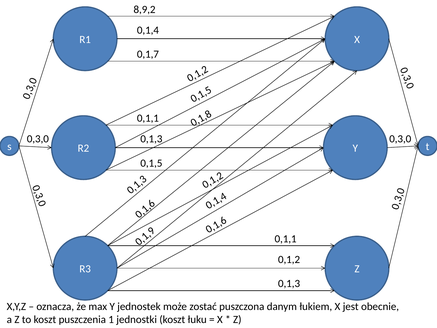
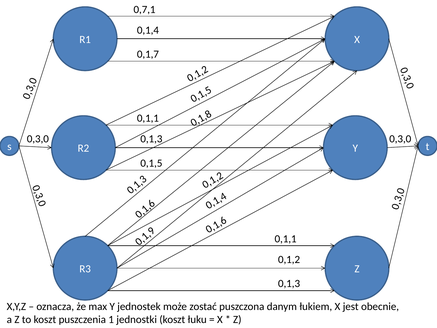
8,9,2: 8,9,2 -> 0,7,1
